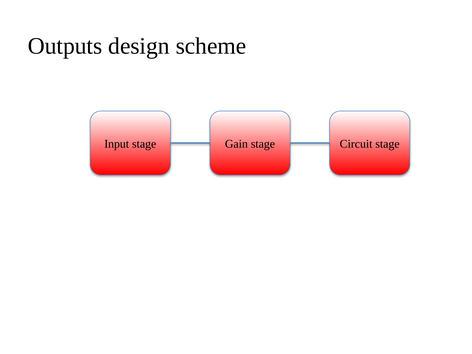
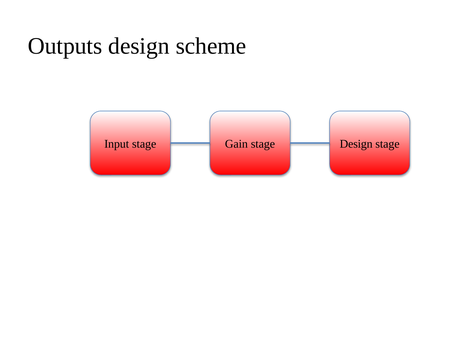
stage Circuit: Circuit -> Design
